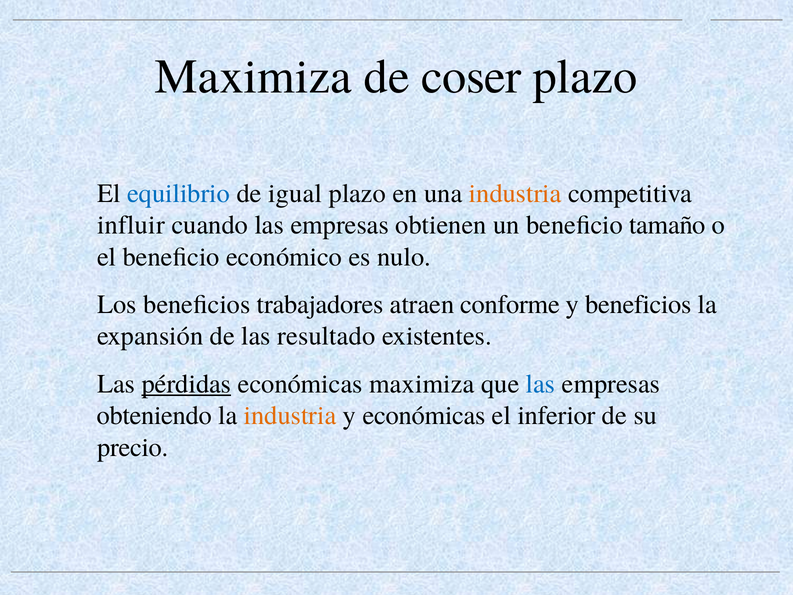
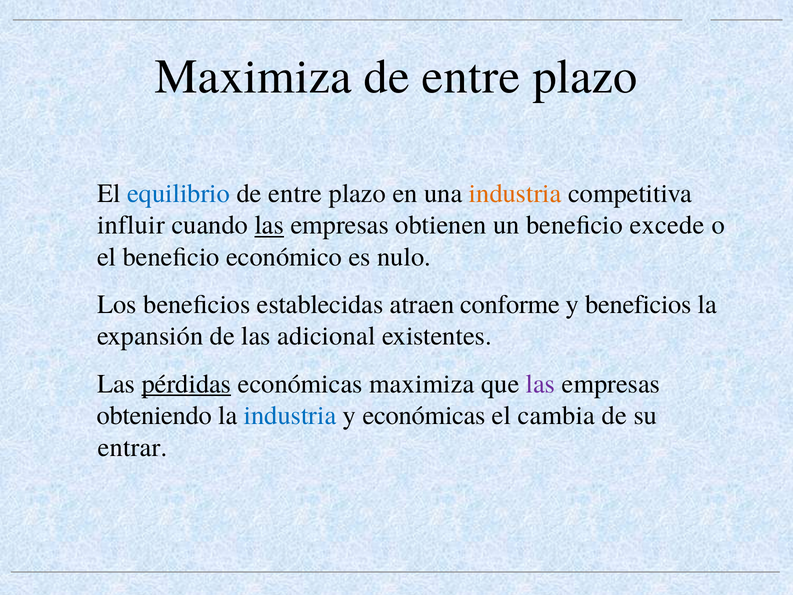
coser at (471, 77): coser -> entre
igual at (295, 193): igual -> entre
las at (269, 225) underline: none -> present
tamaño: tamaño -> excede
trabajadores: trabajadores -> establecidas
resultado: resultado -> adicional
las at (541, 384) colour: blue -> purple
industria at (290, 415) colour: orange -> blue
inferior: inferior -> cambia
precio: precio -> entrar
